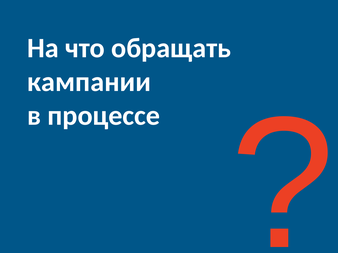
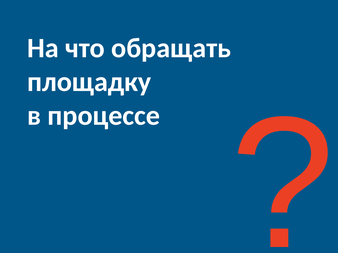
кампании: кампании -> площадку
